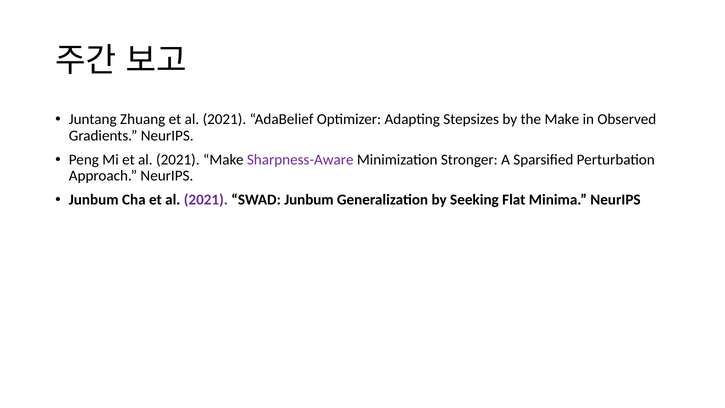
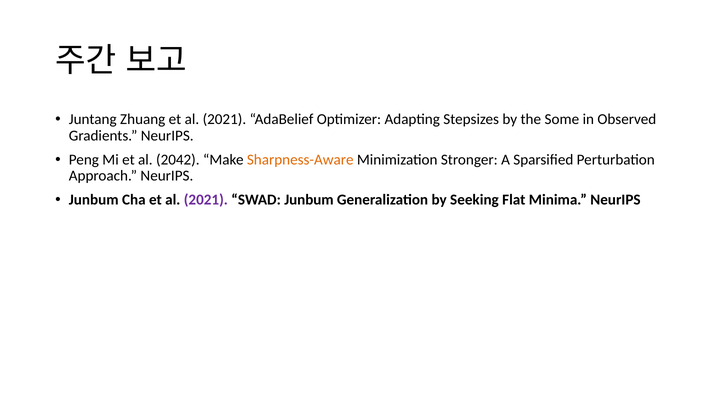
the Make: Make -> Some
Mi et al 2021: 2021 -> 2042
Sharpness-Aware colour: purple -> orange
